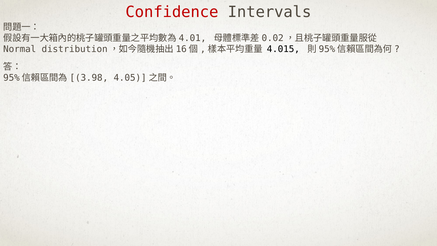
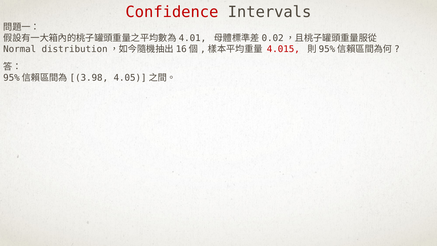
4.015 colour: black -> red
